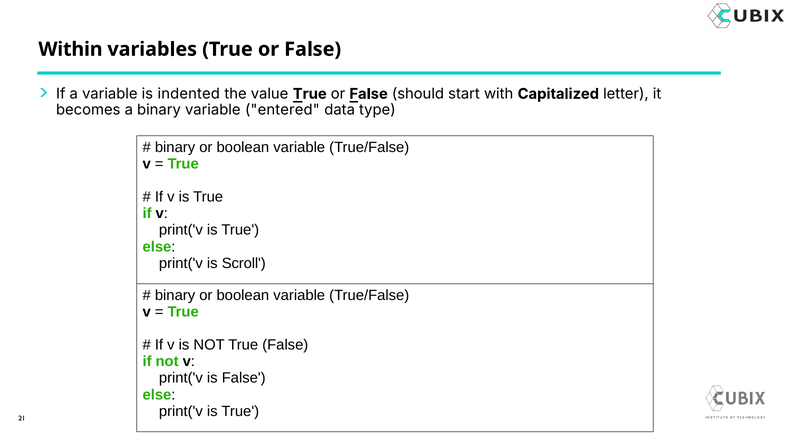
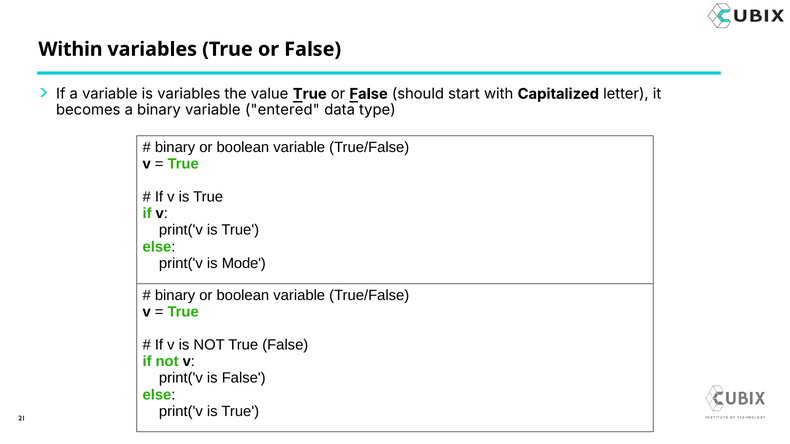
is indented: indented -> variables
Scroll: Scroll -> Mode
